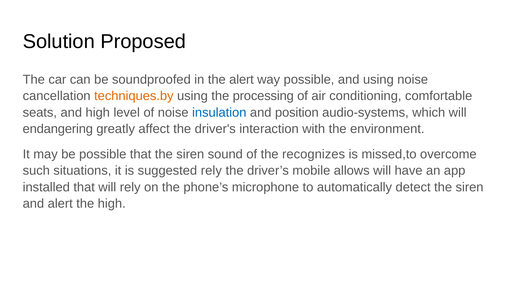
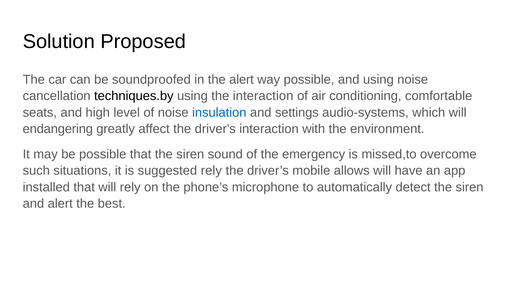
techniques.by colour: orange -> black
the processing: processing -> interaction
position: position -> settings
recognizes: recognizes -> emergency
the high: high -> best
